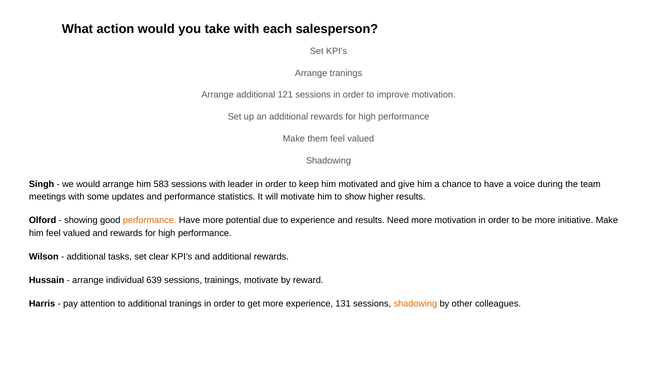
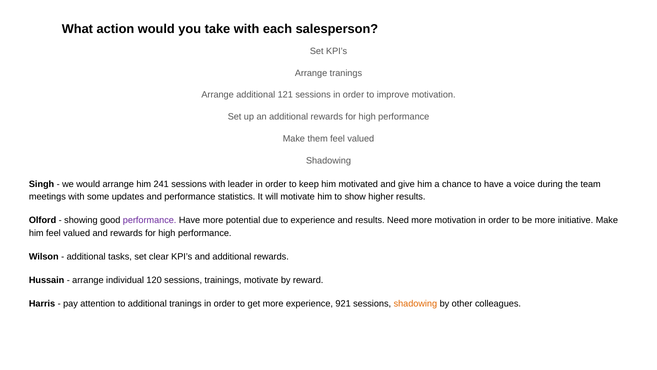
583: 583 -> 241
performance at (150, 220) colour: orange -> purple
639: 639 -> 120
131: 131 -> 921
